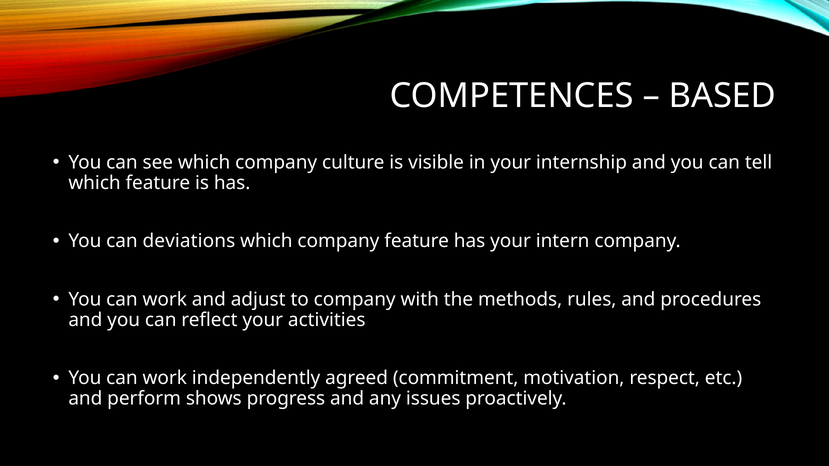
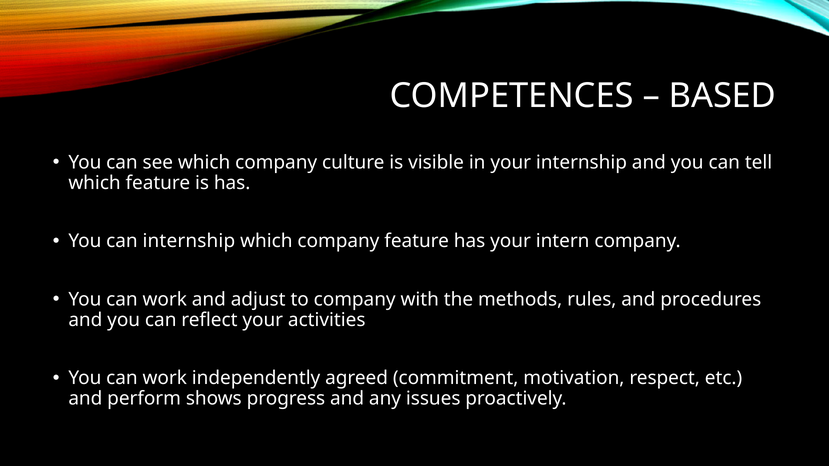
can deviations: deviations -> internship
